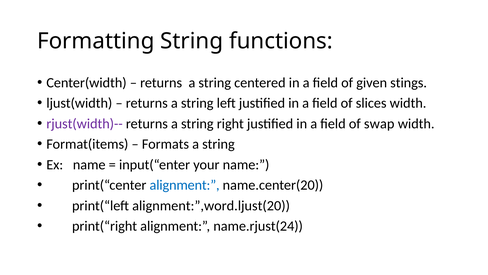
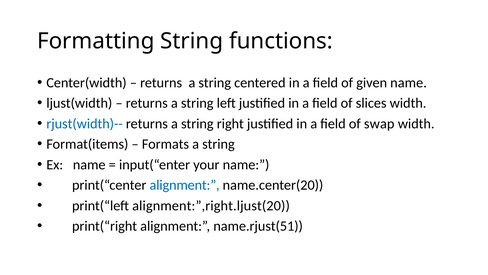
given stings: stings -> name
rjust(width)-- colour: purple -> blue
alignment:”,word.ljust(20: alignment:”,word.ljust(20 -> alignment:”,right.ljust(20
name.rjust(24: name.rjust(24 -> name.rjust(51
